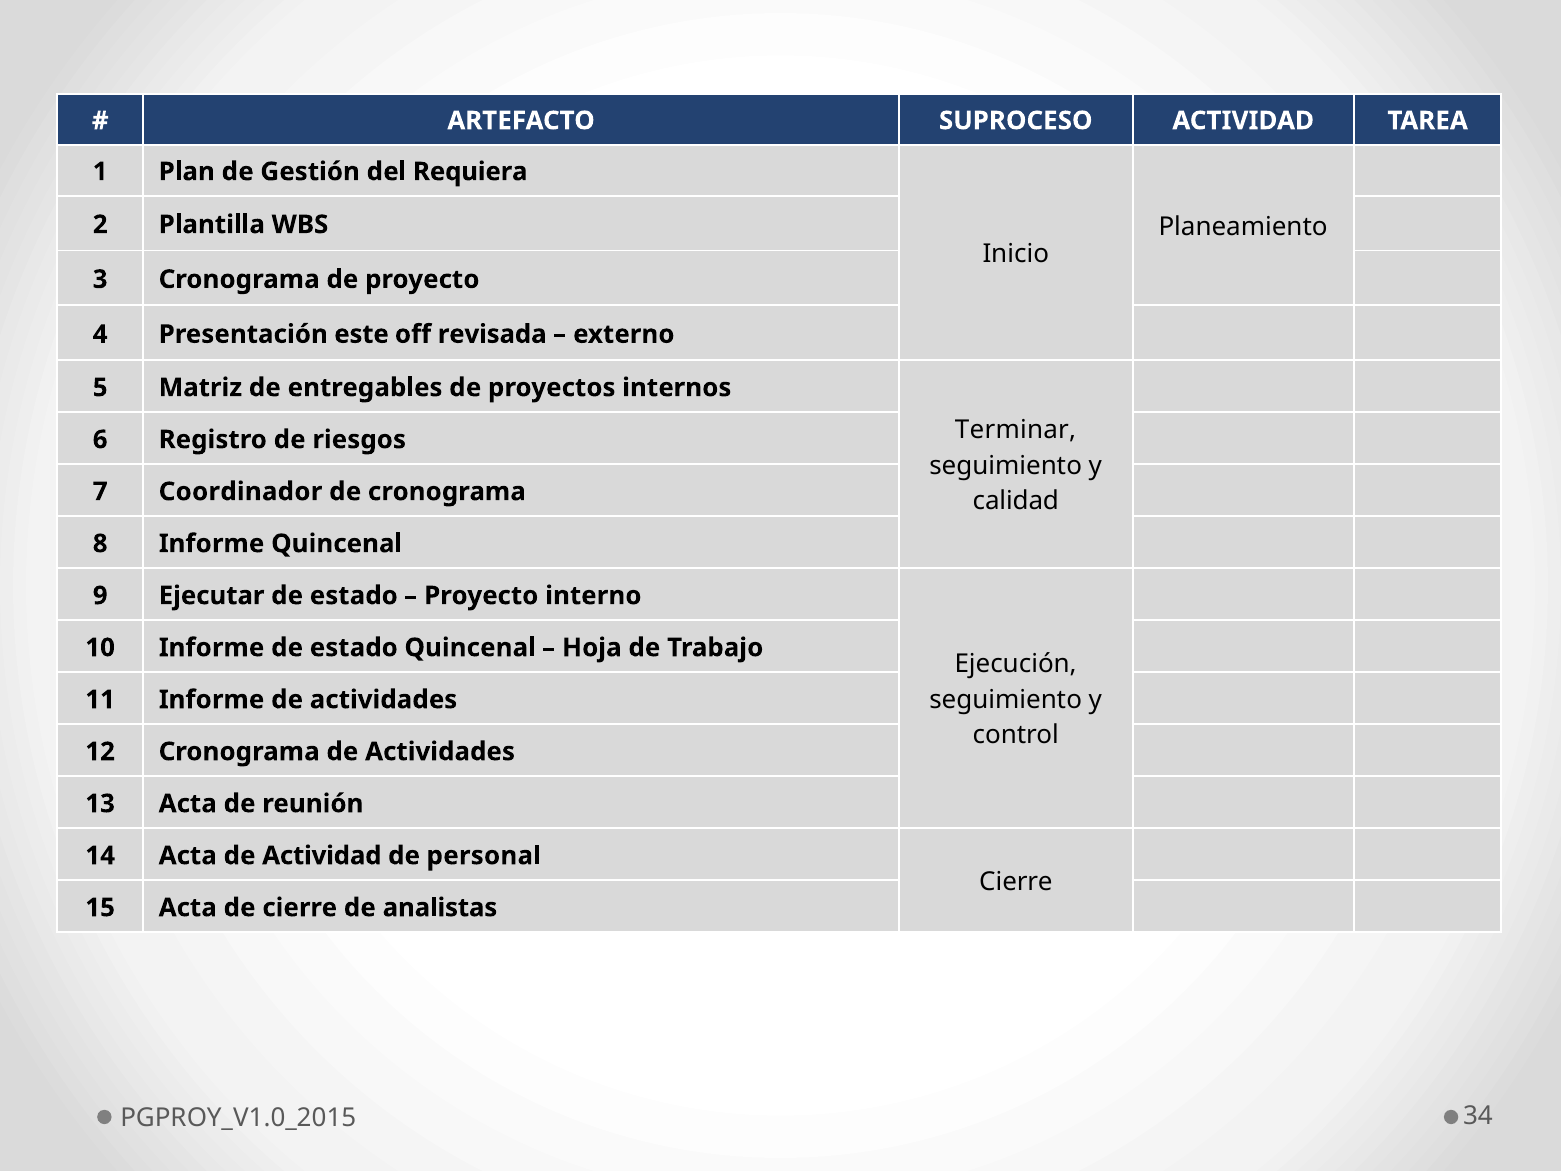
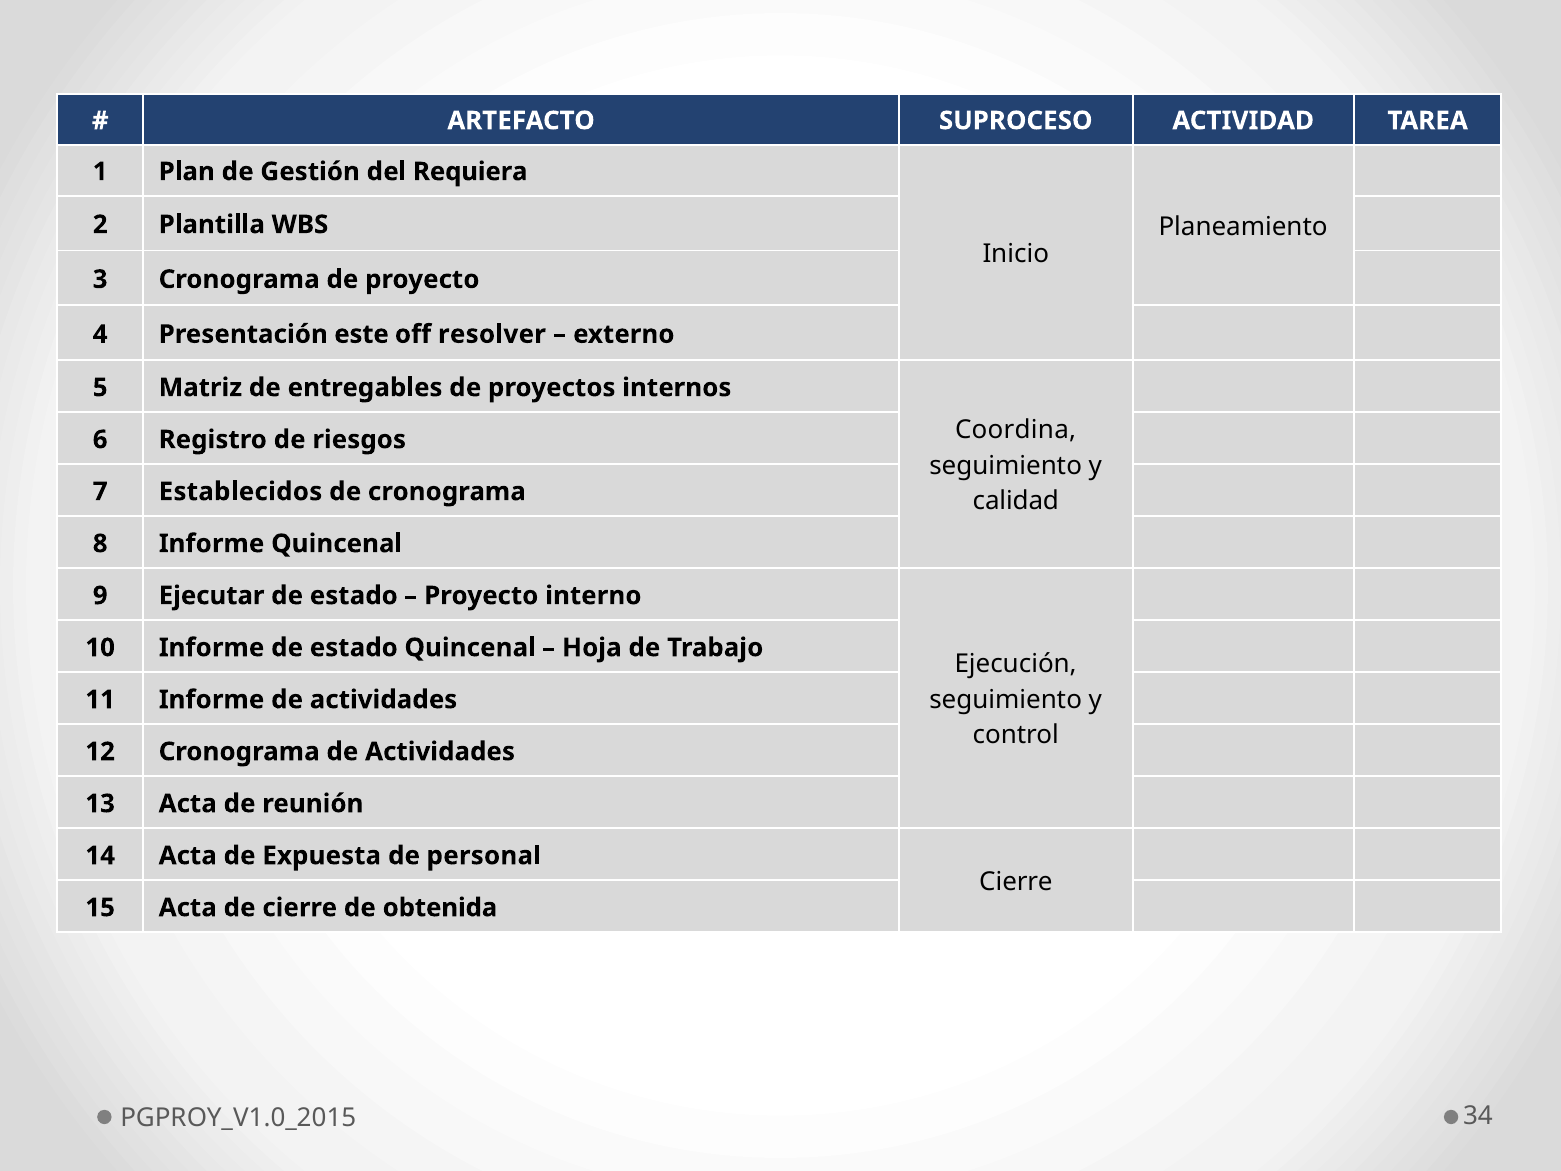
revisada: revisada -> resolver
Terminar: Terminar -> Coordina
Coordinador: Coordinador -> Establecidos
de Actividad: Actividad -> Expuesta
analistas: analistas -> obtenida
